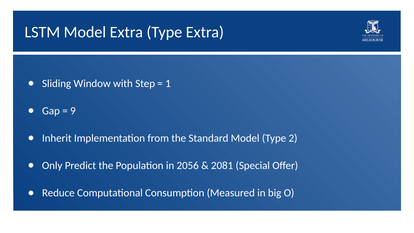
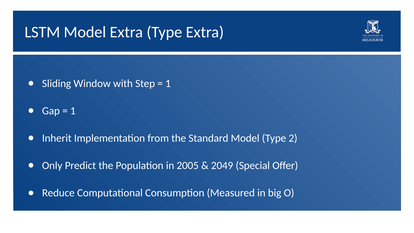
9 at (73, 111): 9 -> 1
2056: 2056 -> 2005
2081: 2081 -> 2049
